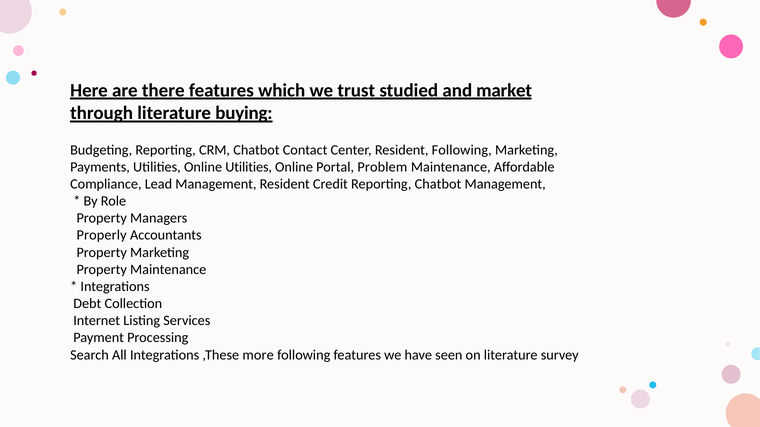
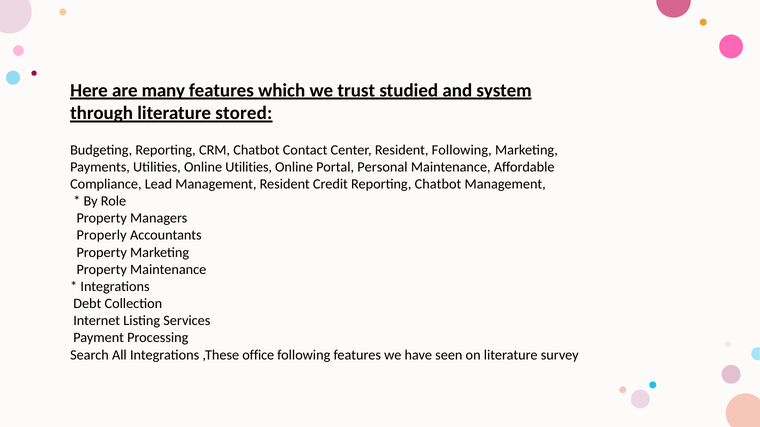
there: there -> many
market: market -> system
buying: buying -> stored
Problem: Problem -> Personal
more: more -> office
